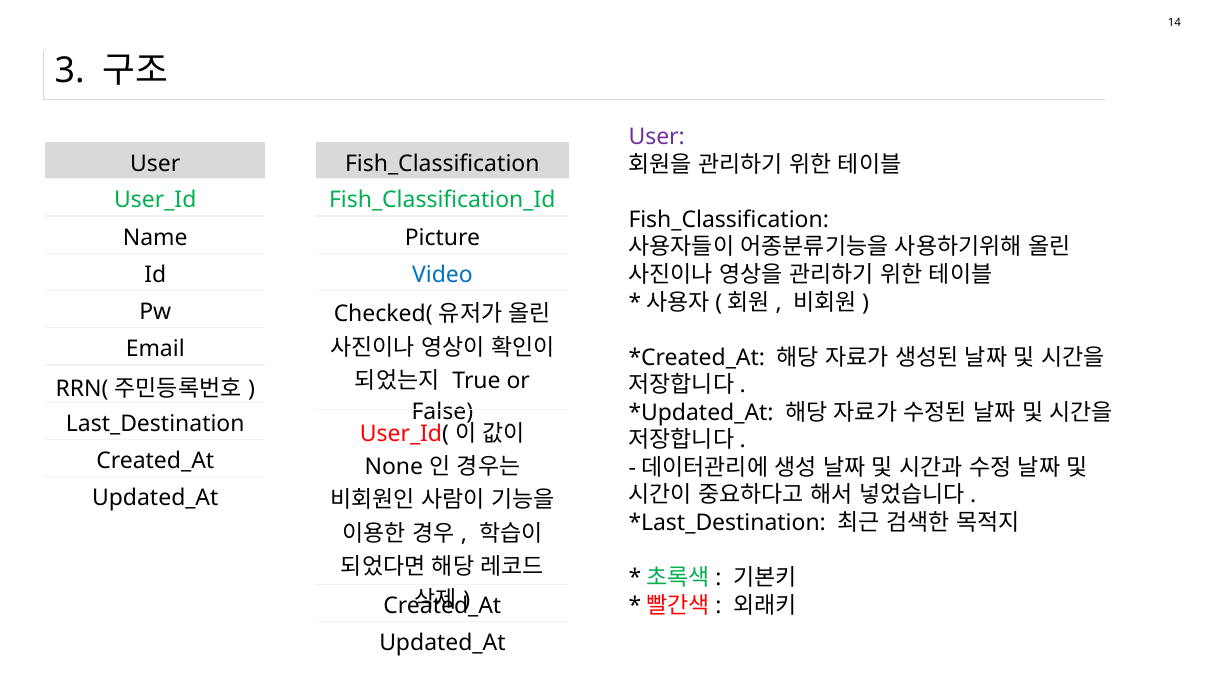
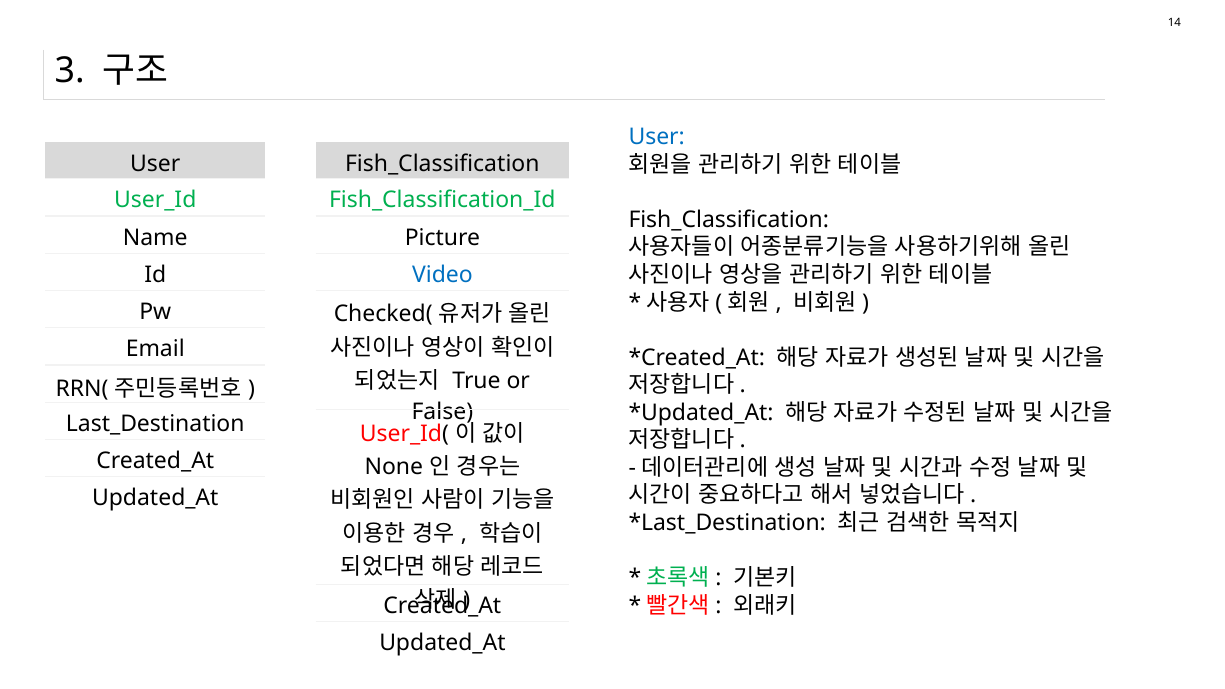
User at (657, 137) colour: purple -> blue
